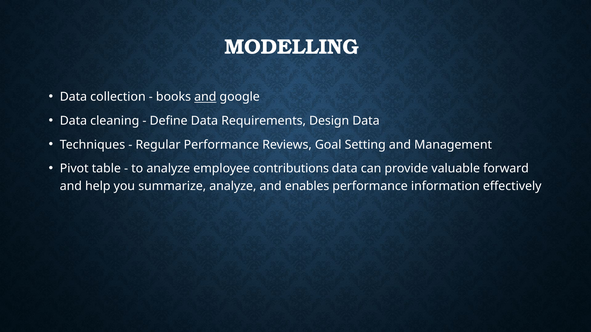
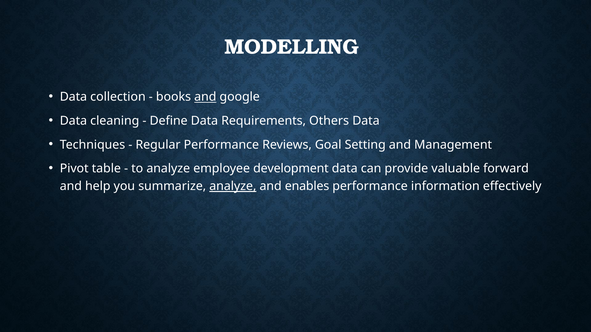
Design: Design -> Others
contributions: contributions -> development
analyze at (233, 186) underline: none -> present
